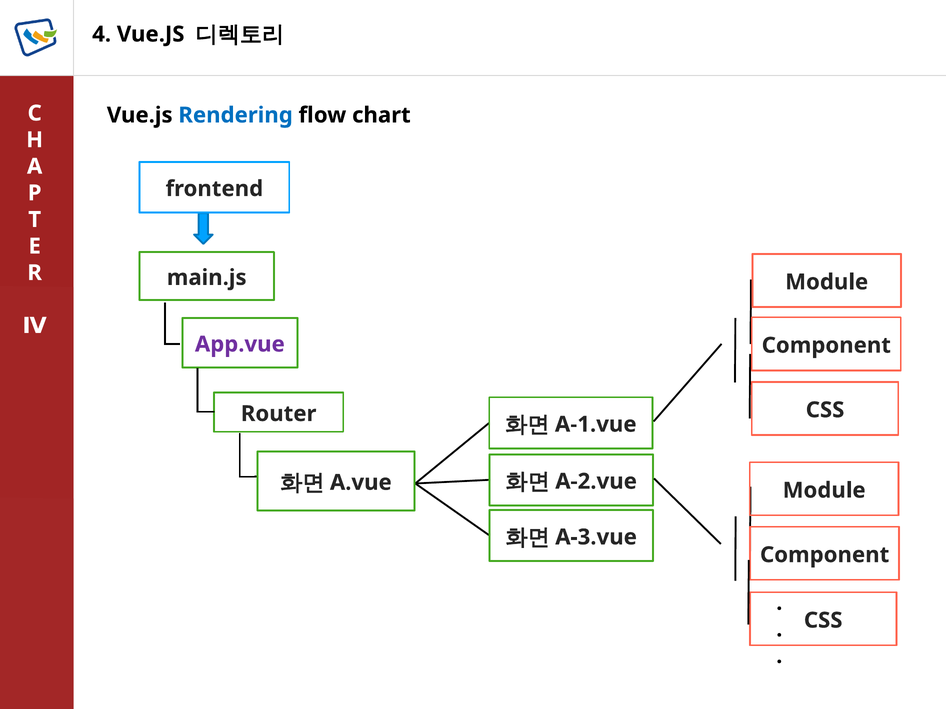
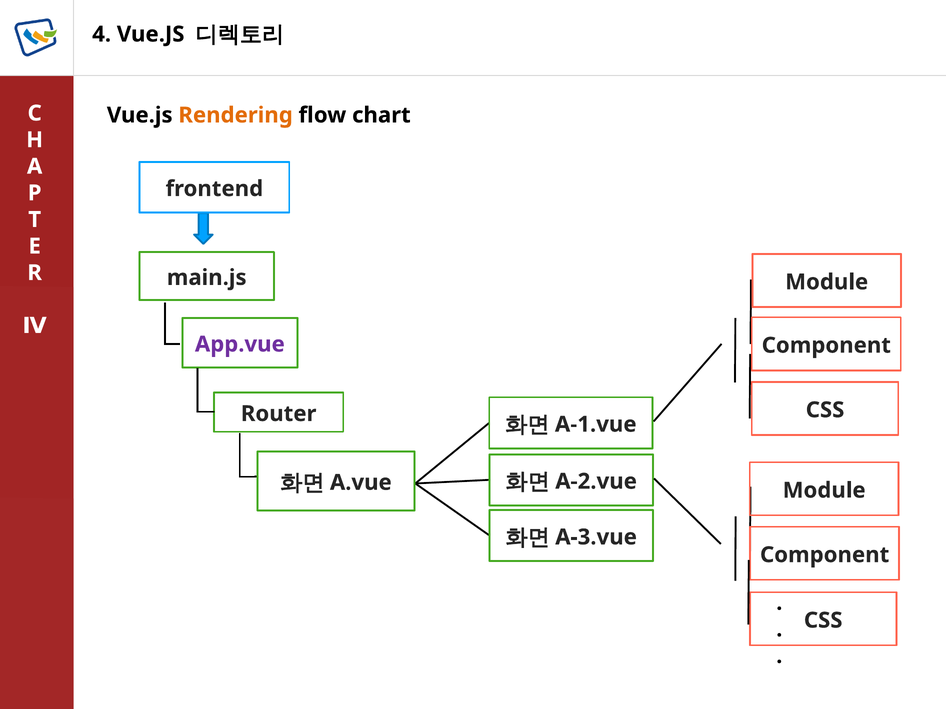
Rendering colour: blue -> orange
